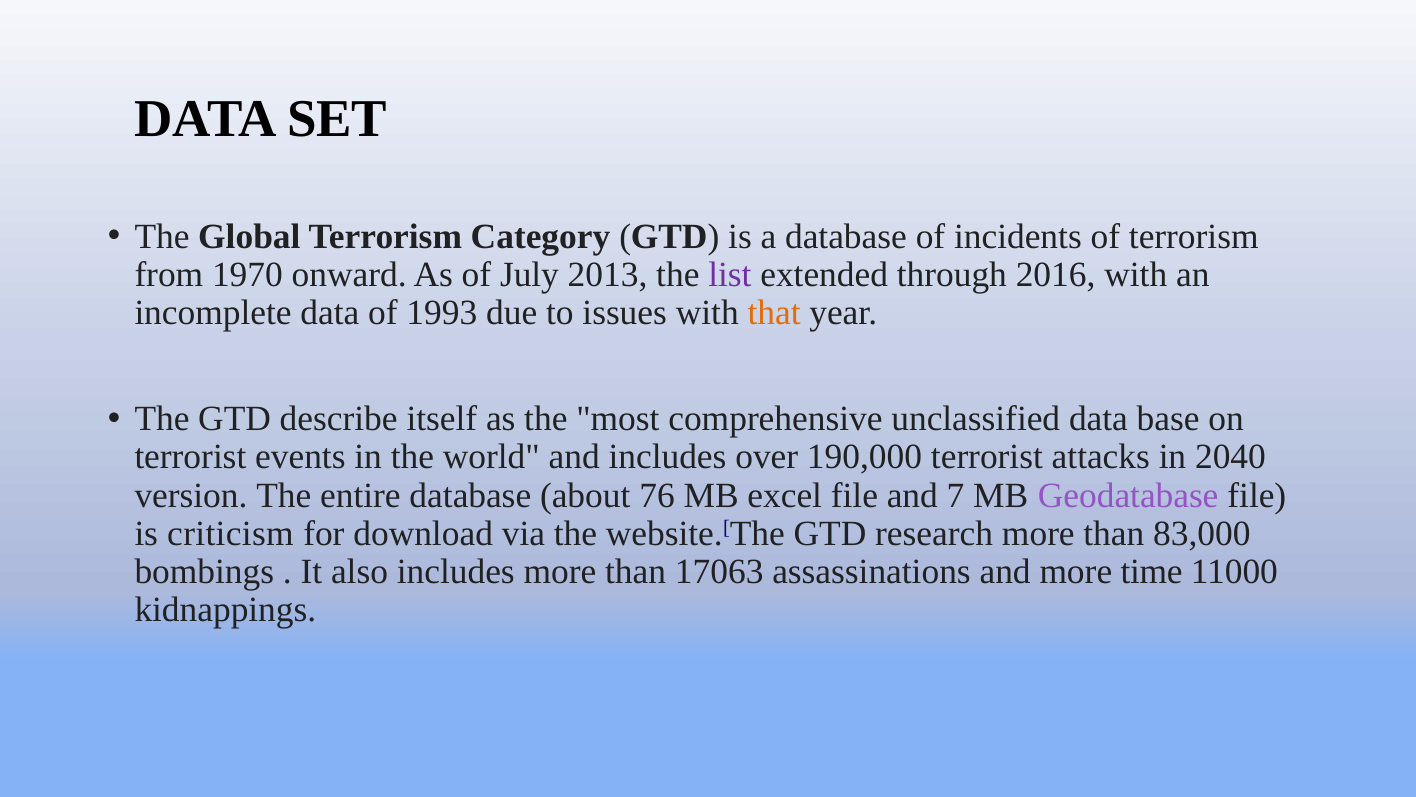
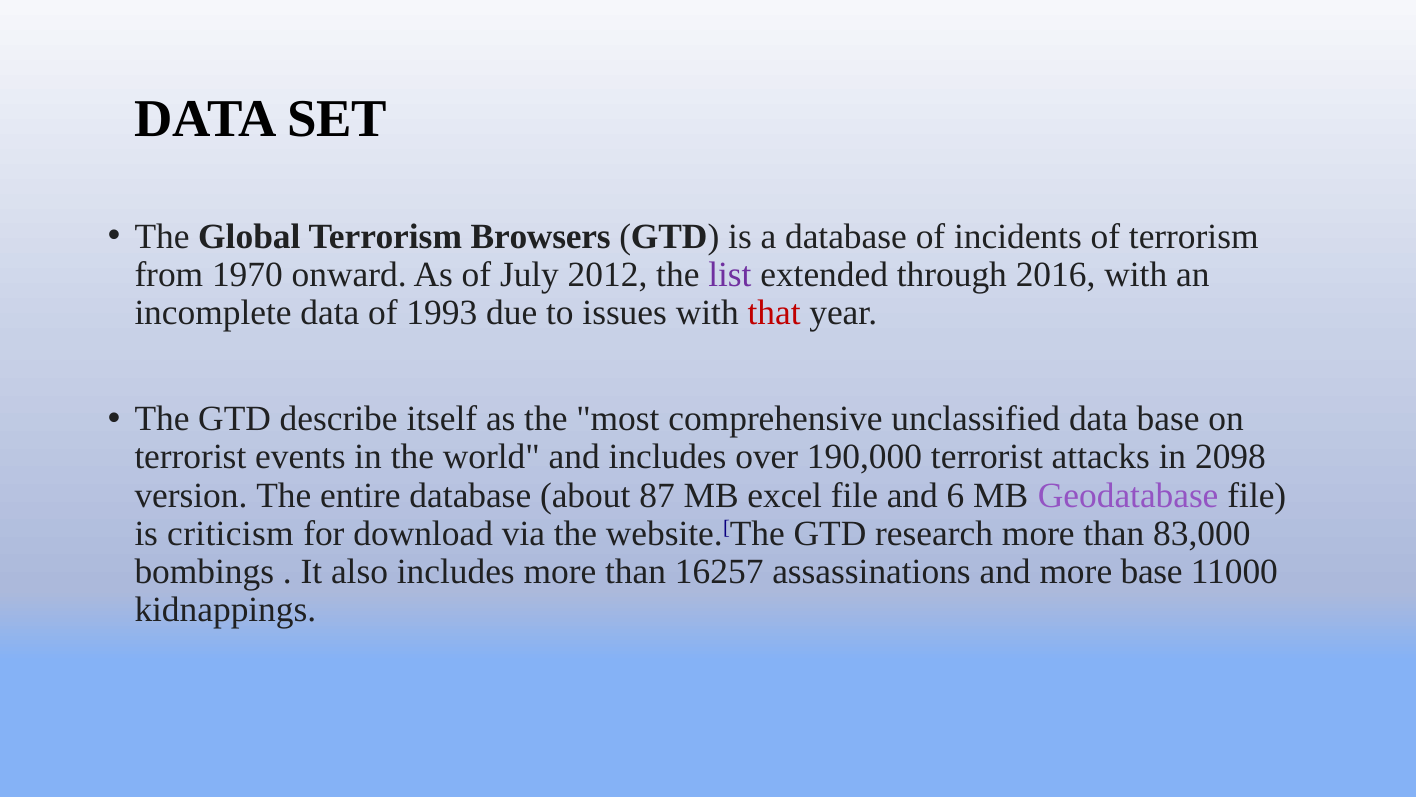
Category: Category -> Browsers
2013: 2013 -> 2012
that colour: orange -> red
2040: 2040 -> 2098
76: 76 -> 87
7: 7 -> 6
17063: 17063 -> 16257
more time: time -> base
